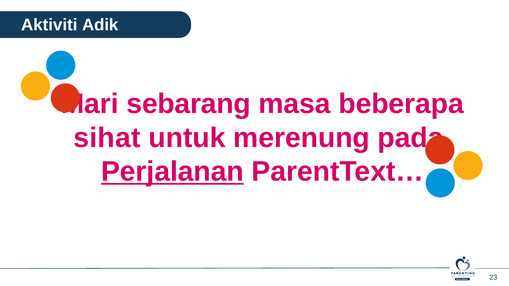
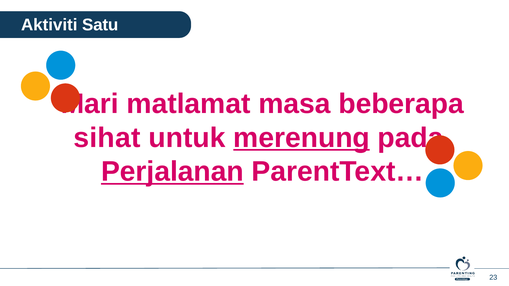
Adik: Adik -> Satu
sebarang: sebarang -> matlamat
merenung underline: none -> present
